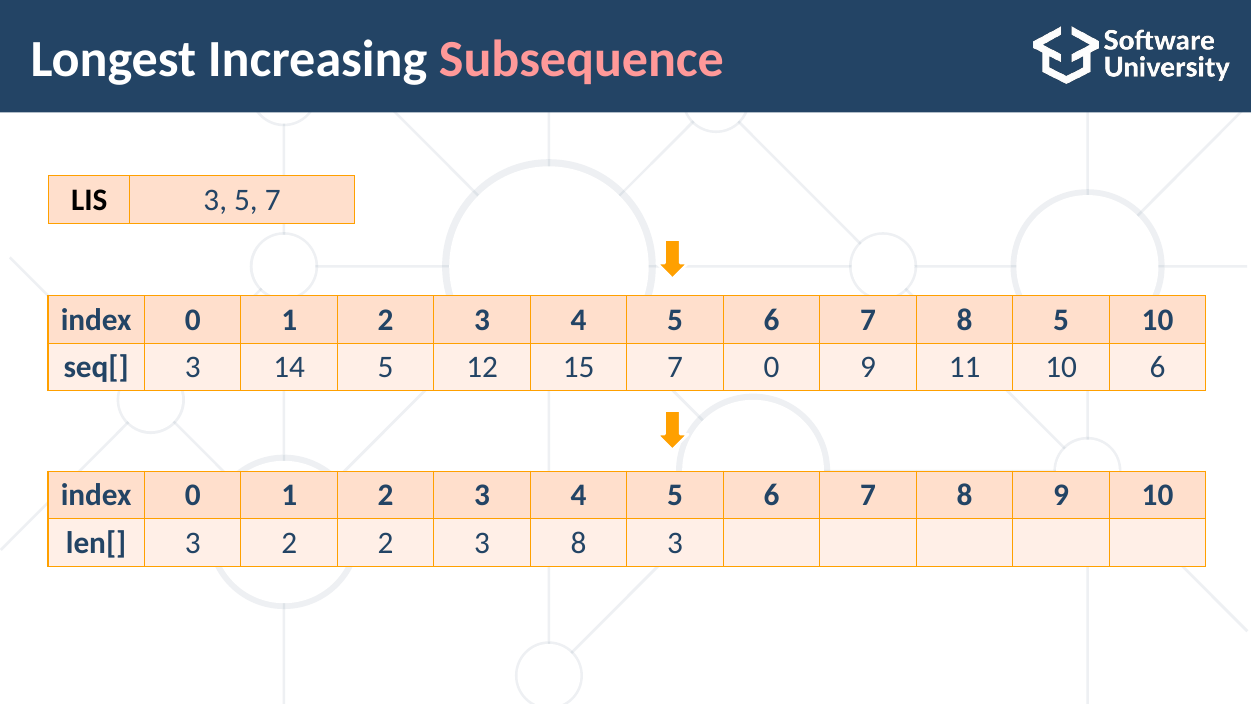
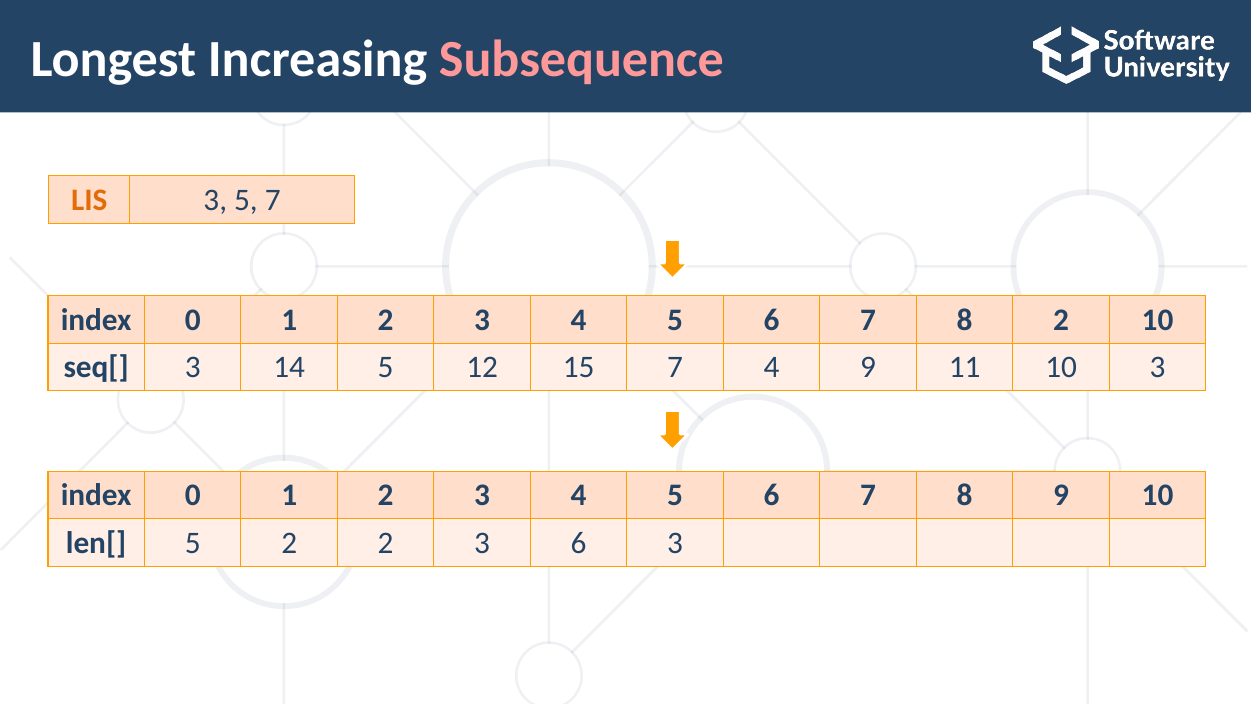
LIS colour: black -> orange
8 5: 5 -> 2
7 0: 0 -> 4
10 6: 6 -> 3
len[ 3: 3 -> 5
3 8: 8 -> 6
